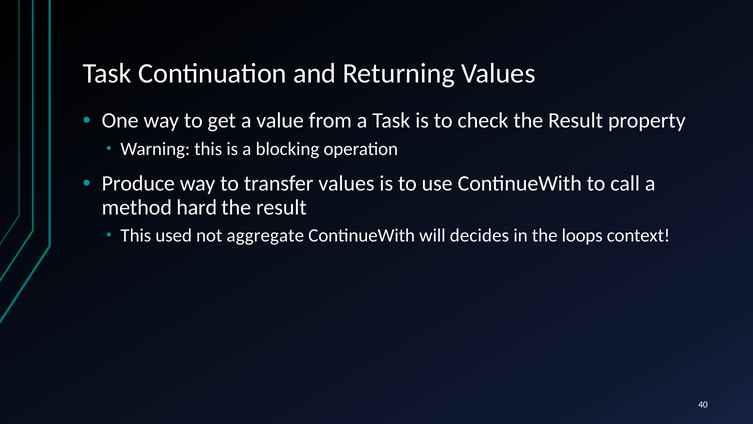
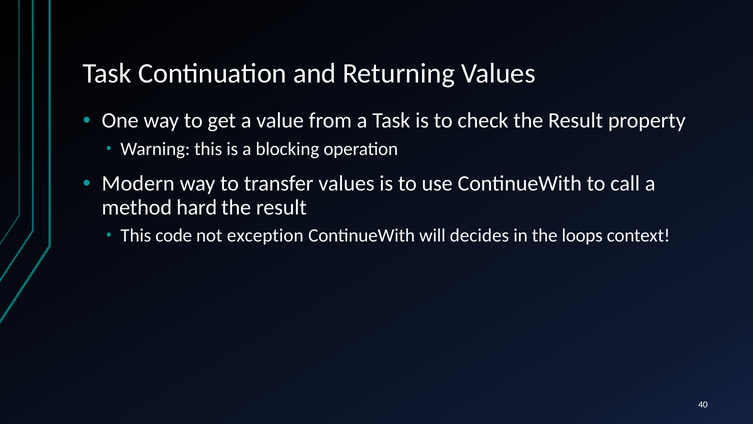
Produce: Produce -> Modern
used: used -> code
aggregate: aggregate -> exception
